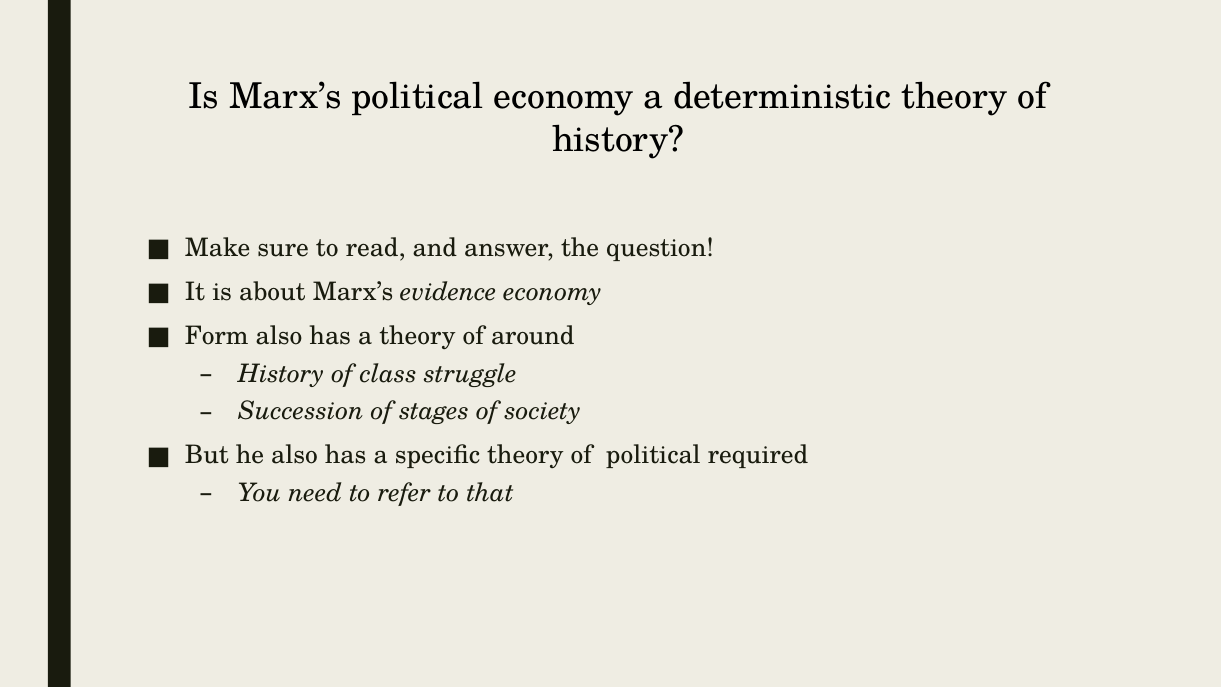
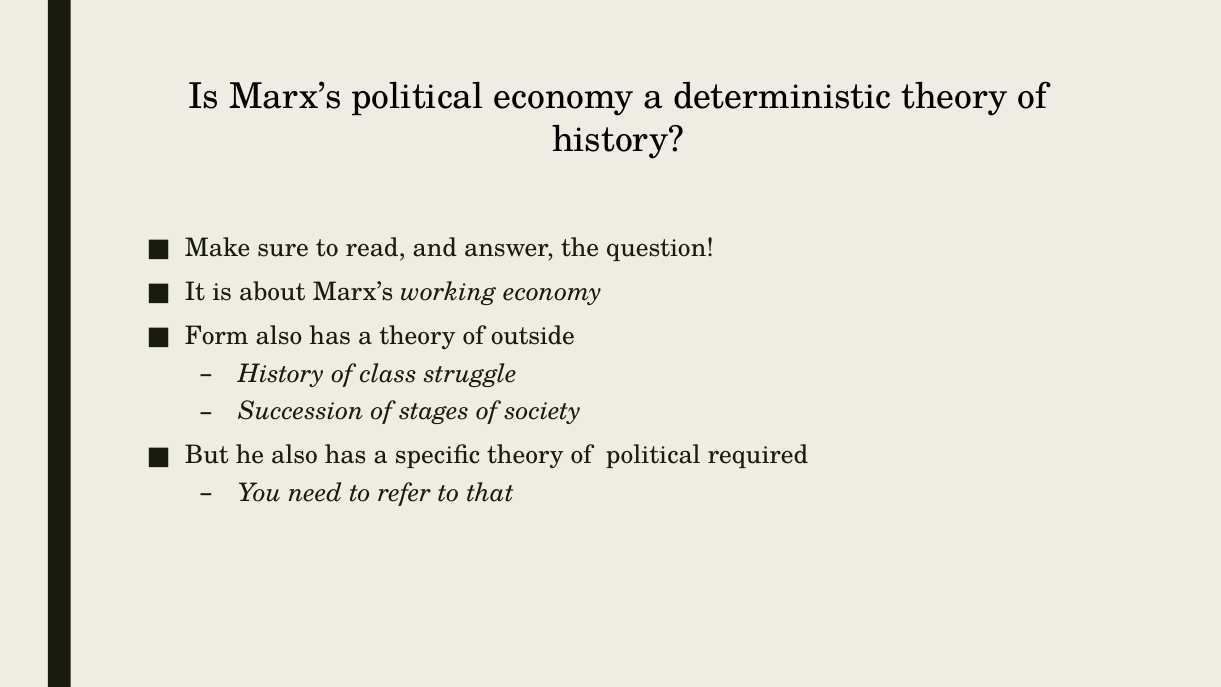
evidence: evidence -> working
around: around -> outside
